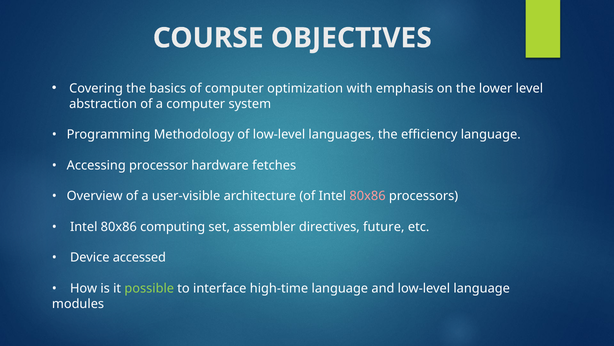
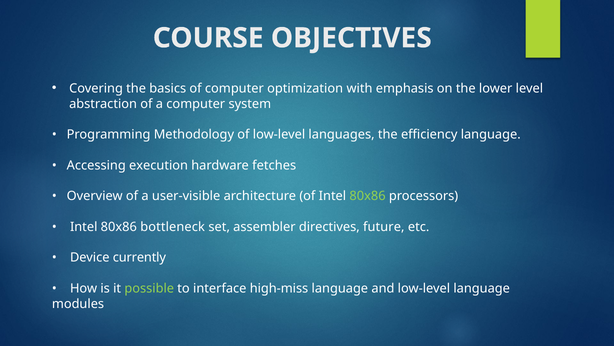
processor: processor -> execution
80x86 at (368, 196) colour: pink -> light green
computing: computing -> bottleneck
accessed: accessed -> currently
high-time: high-time -> high-miss
